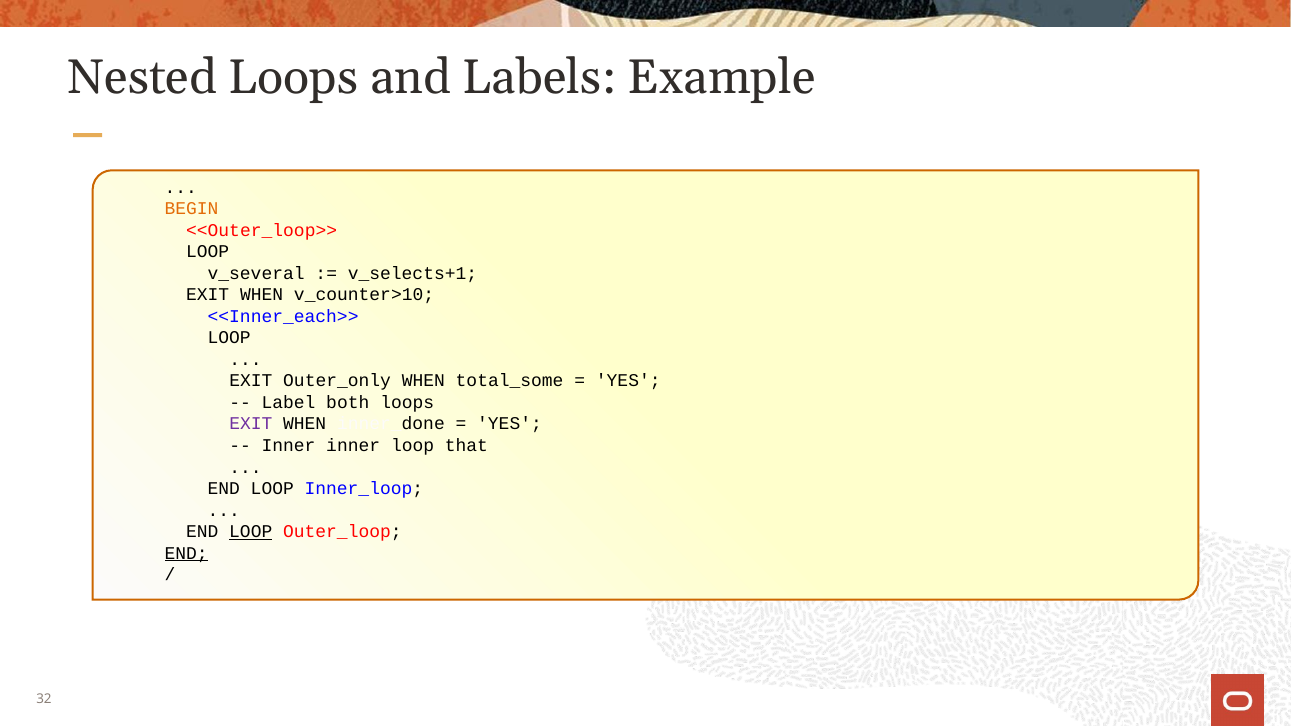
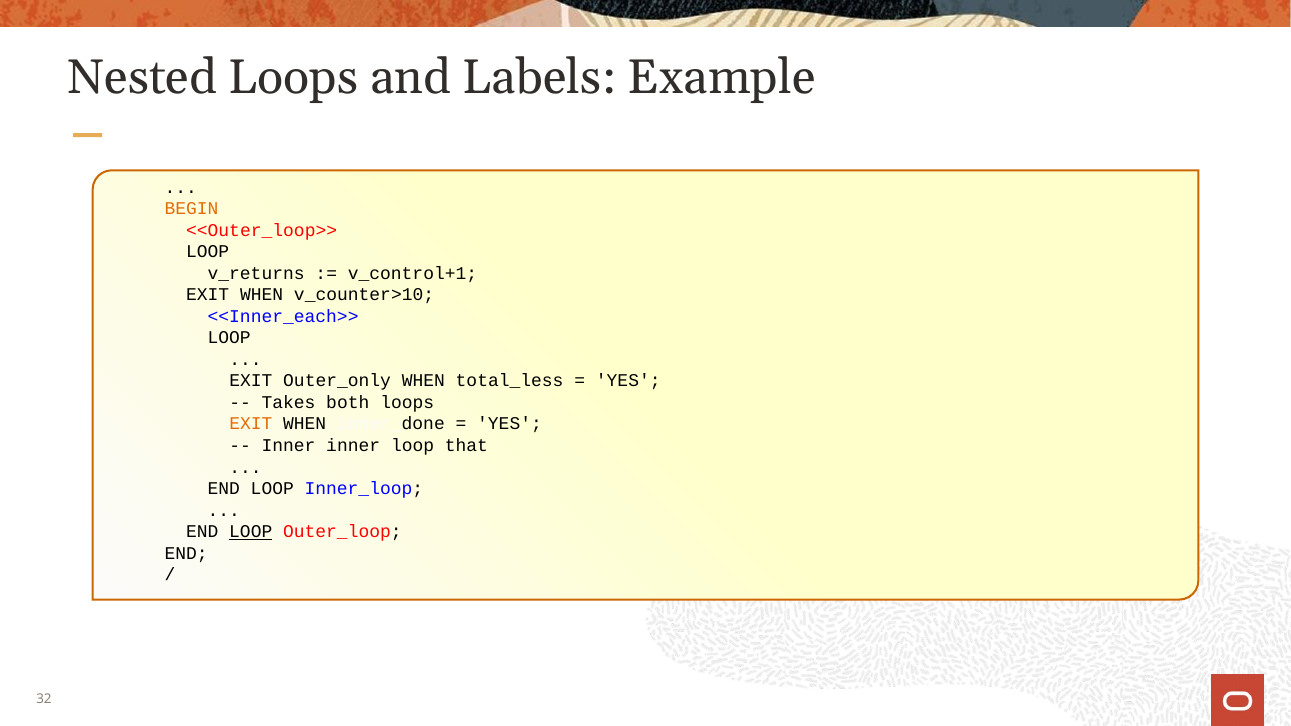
v_several: v_several -> v_returns
v_selects+1: v_selects+1 -> v_control+1
total_some: total_some -> total_less
Label: Label -> Takes
EXIT at (251, 424) colour: purple -> orange
END at (186, 553) underline: present -> none
